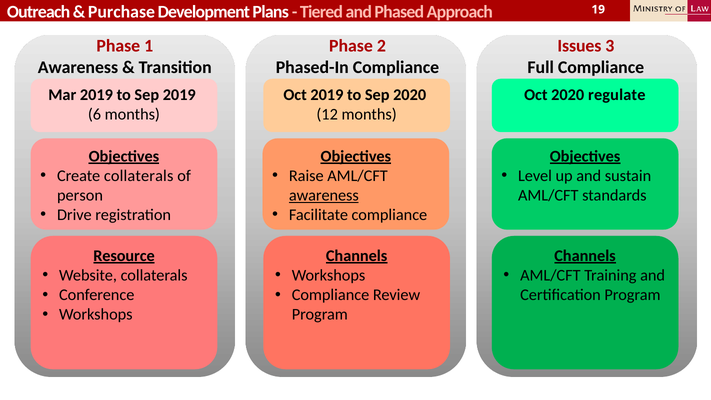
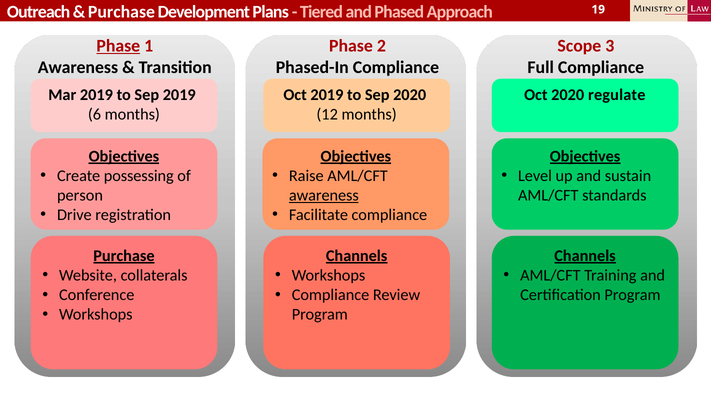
Phase at (118, 46) underline: none -> present
Issues: Issues -> Scope
Create collaterals: collaterals -> possessing
Resource at (124, 256): Resource -> Purchase
